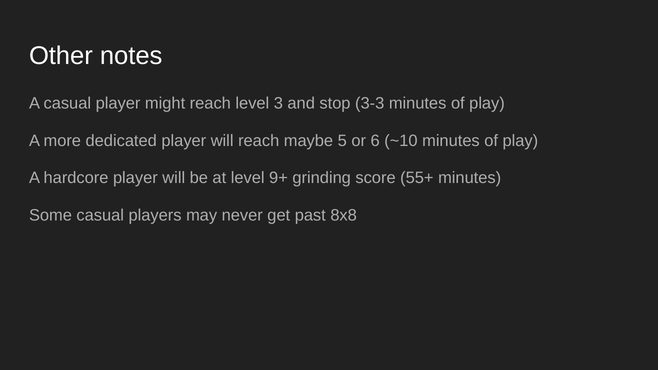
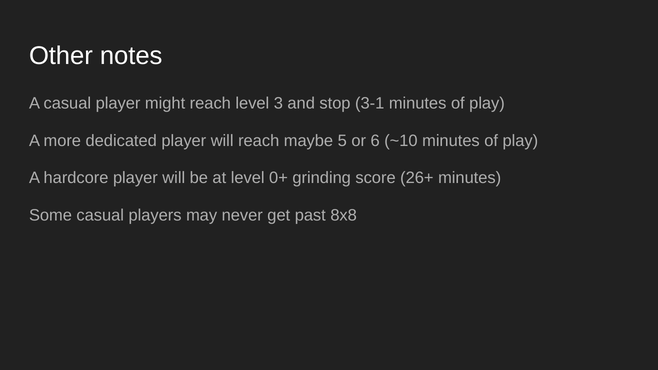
3-3: 3-3 -> 3-1
9+: 9+ -> 0+
55+: 55+ -> 26+
